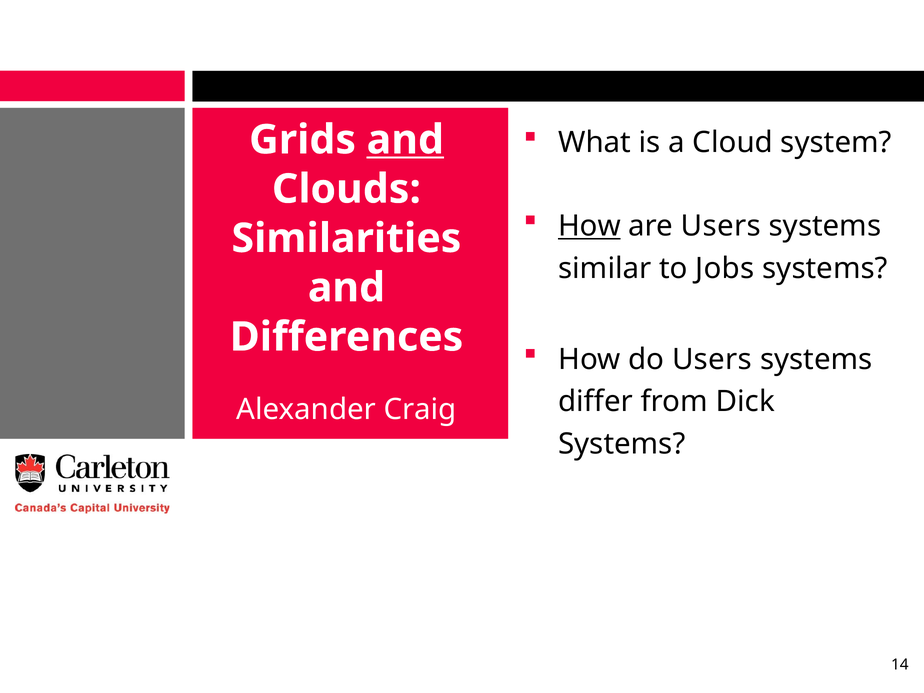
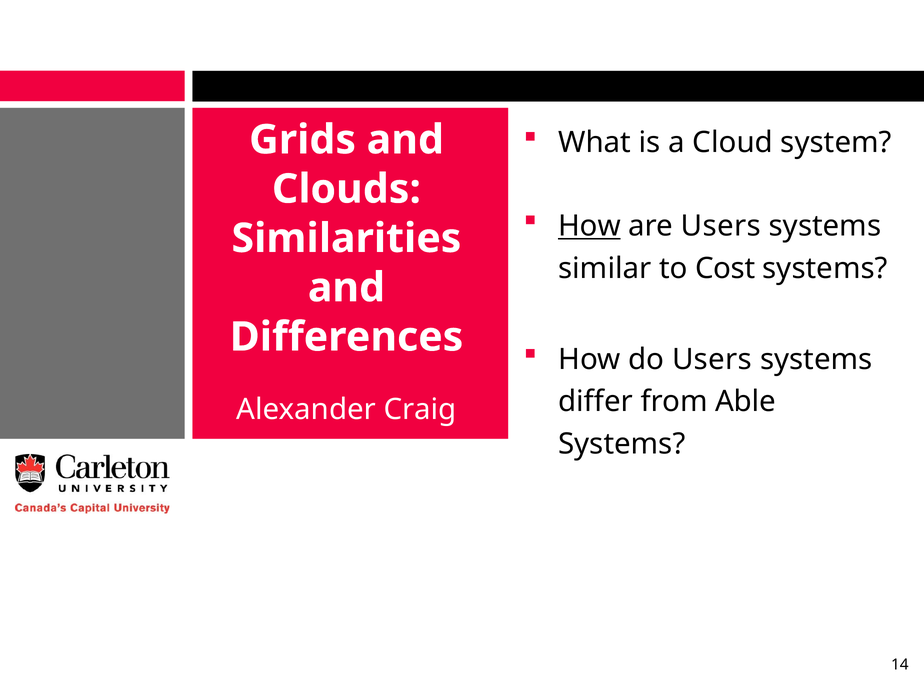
and at (405, 140) underline: present -> none
Jobs: Jobs -> Cost
Dick: Dick -> Able
